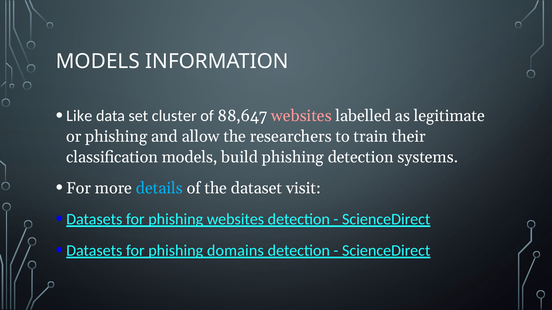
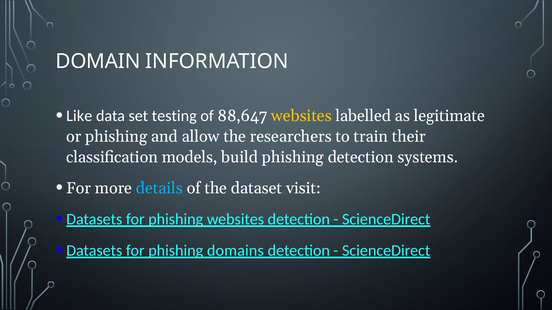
MODELS at (98, 61): MODELS -> DOMAIN
cluster: cluster -> testing
websites at (301, 116) colour: pink -> yellow
